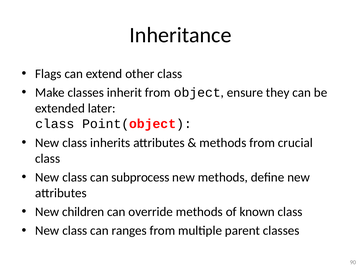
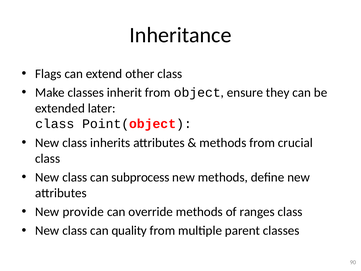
children: children -> provide
known: known -> ranges
ranges: ranges -> quality
